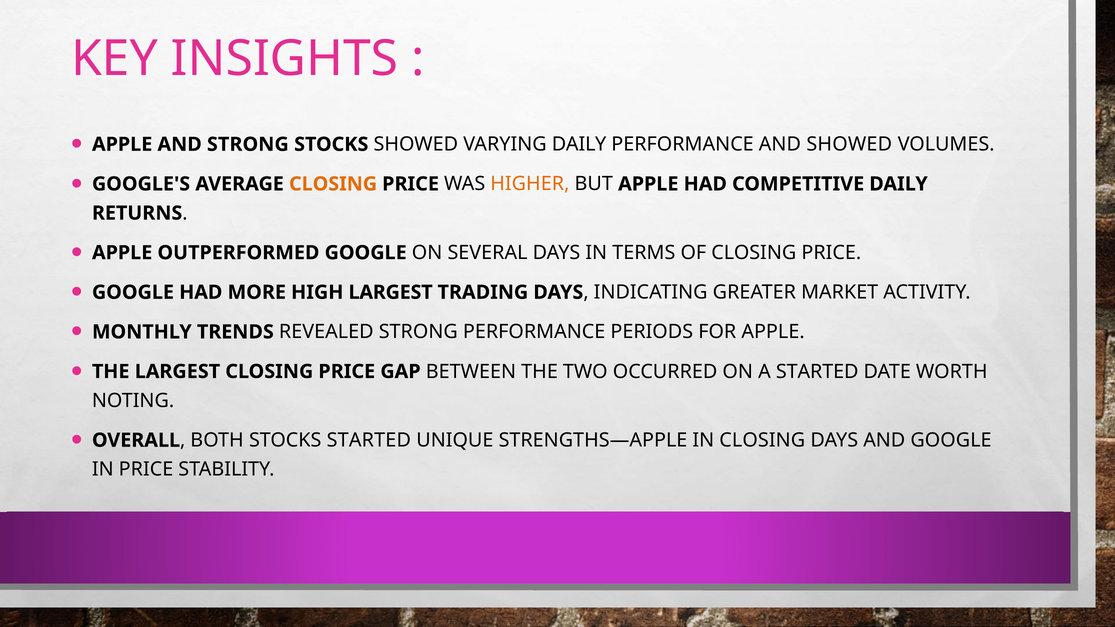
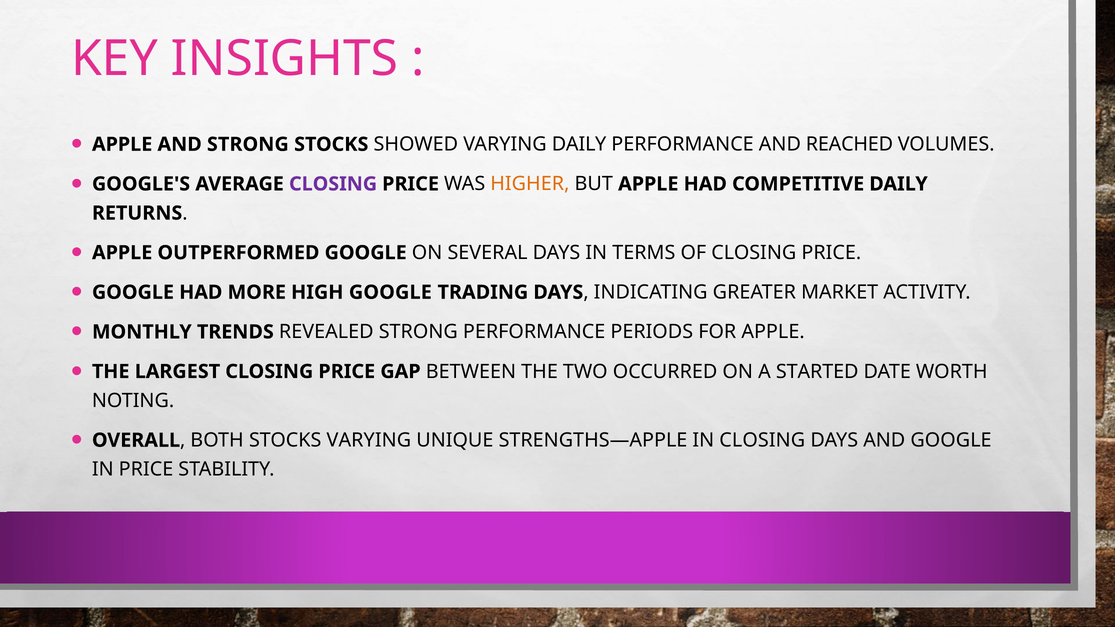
AND SHOWED: SHOWED -> REACHED
CLOSING at (333, 184) colour: orange -> purple
HIGH LARGEST: LARGEST -> GOOGLE
STOCKS STARTED: STARTED -> VARYING
